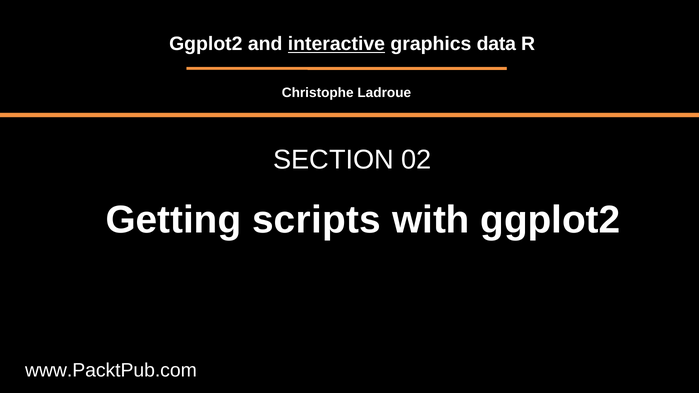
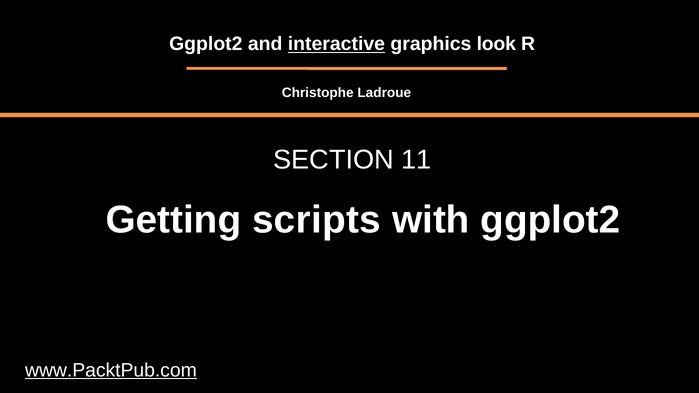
data: data -> look
02: 02 -> 11
www.PacktPub.com underline: none -> present
